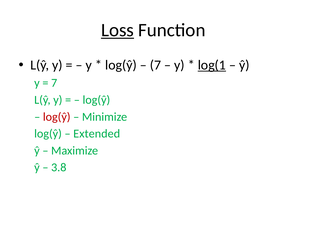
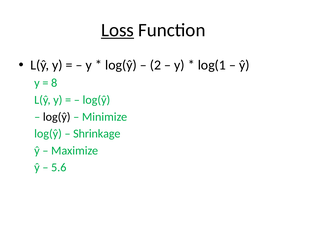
7 at (155, 65): 7 -> 2
log(1 underline: present -> none
7 at (54, 83): 7 -> 8
log(ŷ at (57, 117) colour: red -> black
Extended: Extended -> Shrinkage
3.8: 3.8 -> 5.6
